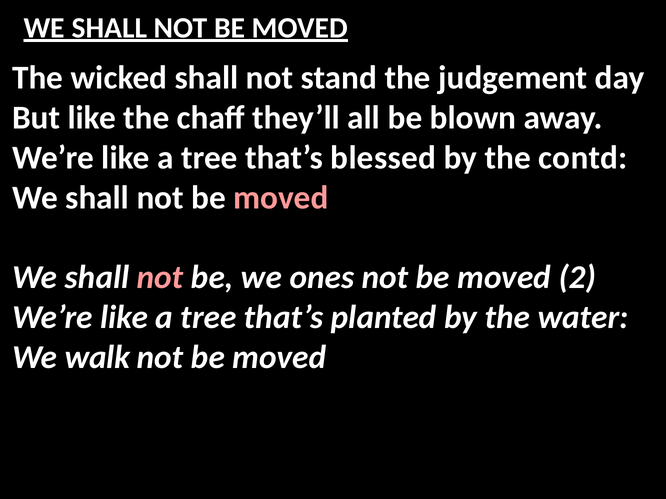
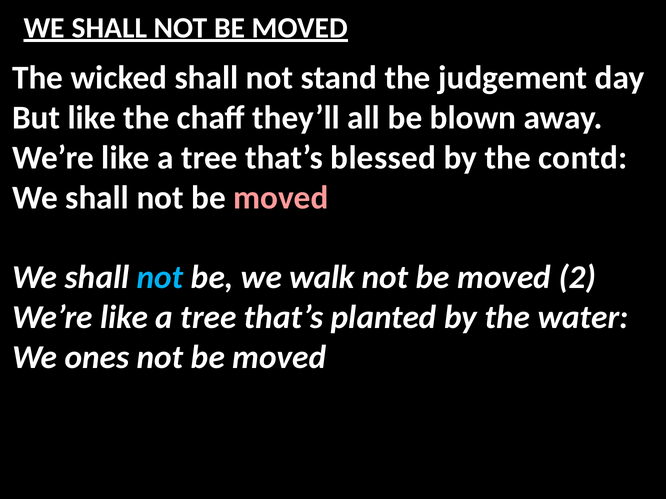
not at (160, 278) colour: pink -> light blue
ones: ones -> walk
walk: walk -> ones
